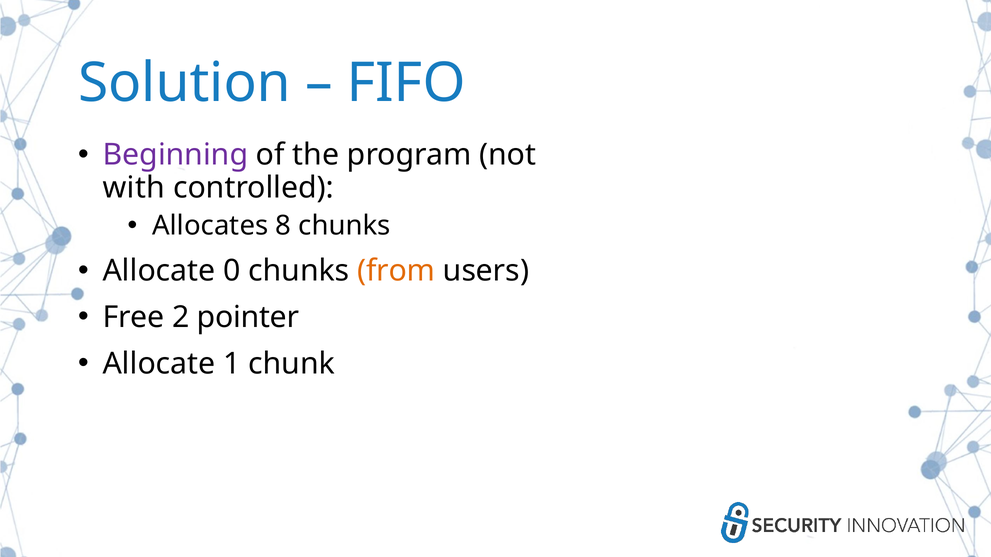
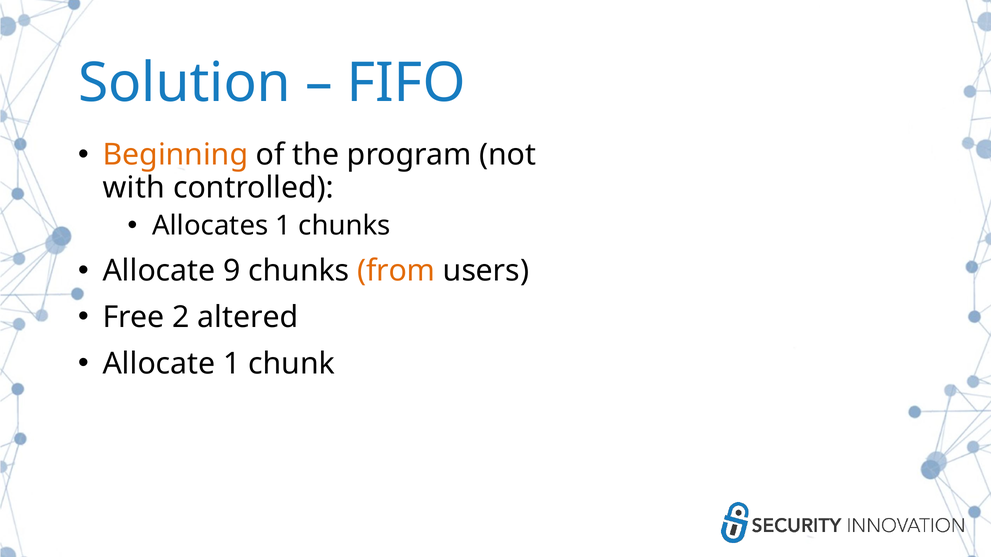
Beginning colour: purple -> orange
Allocates 8: 8 -> 1
0: 0 -> 9
pointer: pointer -> altered
